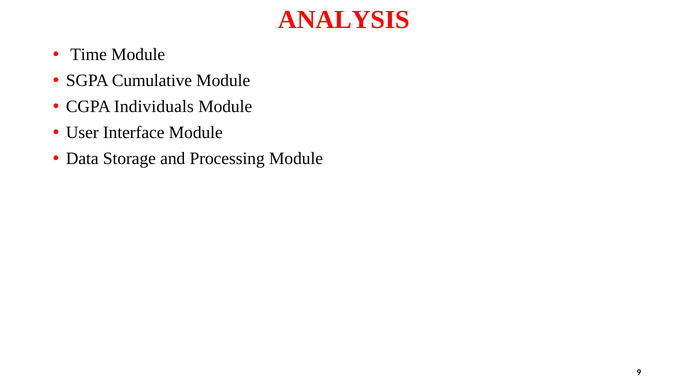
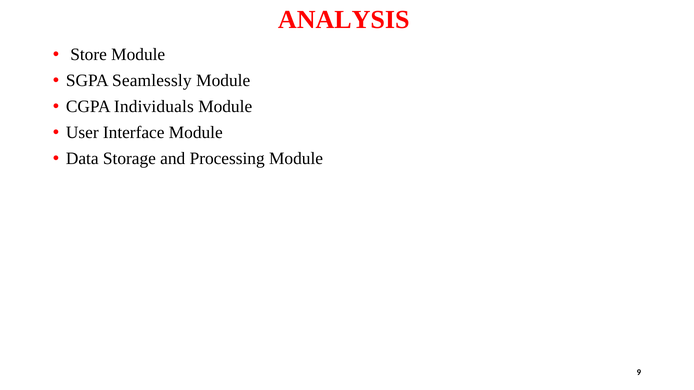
Time: Time -> Store
Cumulative: Cumulative -> Seamlessly
